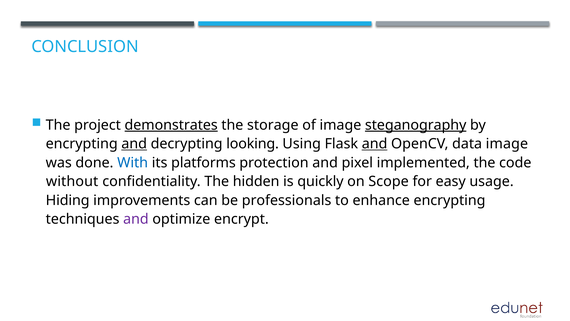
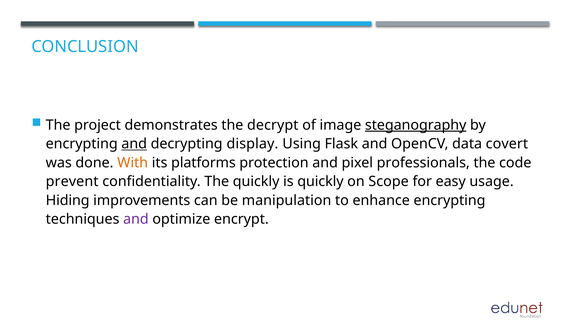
demonstrates underline: present -> none
storage: storage -> decrypt
looking: looking -> display
and at (375, 144) underline: present -> none
data image: image -> covert
With colour: blue -> orange
implemented: implemented -> professionals
without: without -> prevent
The hidden: hidden -> quickly
professionals: professionals -> manipulation
